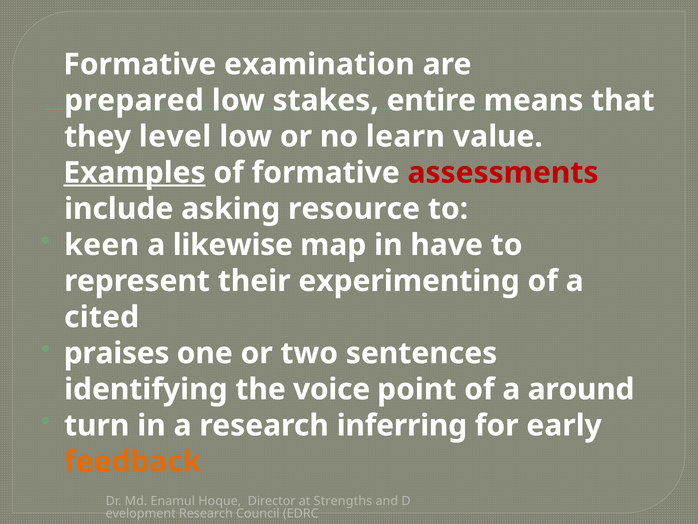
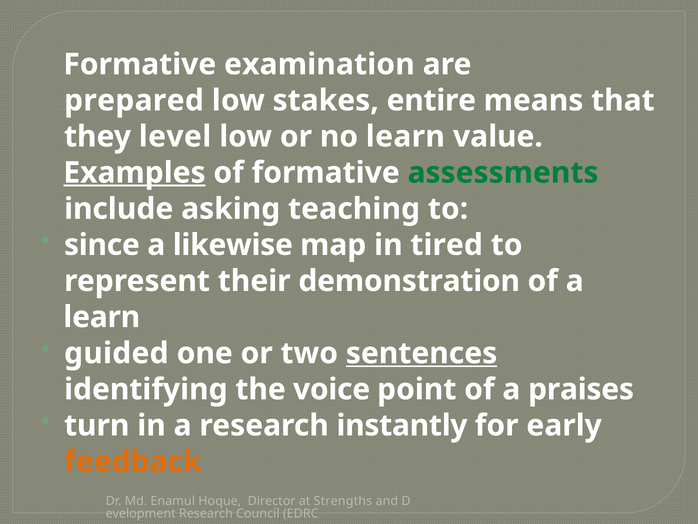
assessments colour: red -> green
resource: resource -> teaching
keen: keen -> since
have: have -> tired
experimenting: experimenting -> demonstration
cited at (102, 317): cited -> learn
praises: praises -> guided
sentences underline: none -> present
around: around -> praises
inferring: inferring -> instantly
